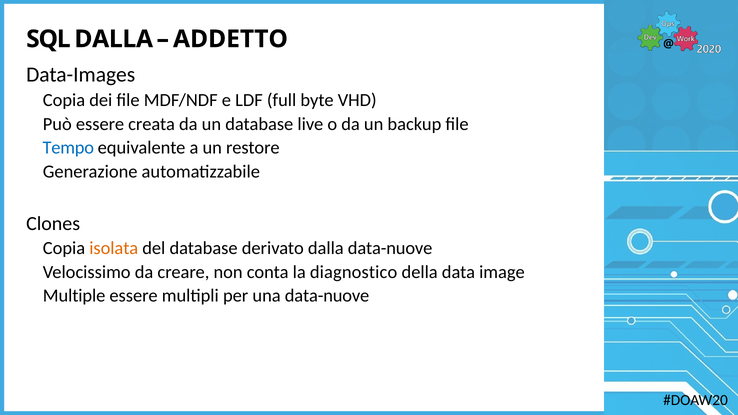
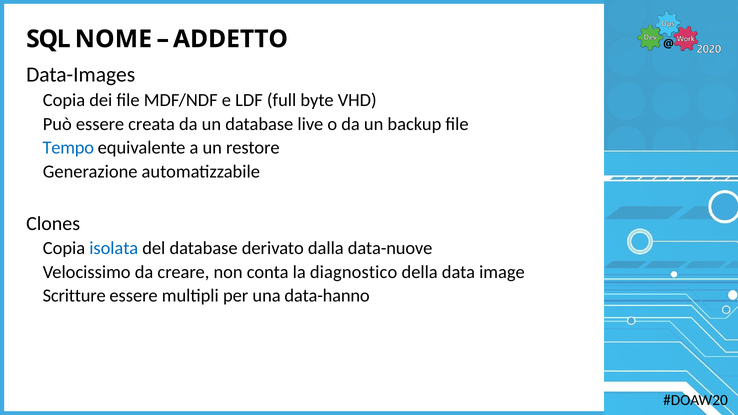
SQL DALLA: DALLA -> NOME
isolata colour: orange -> blue
Multiple: Multiple -> Scritture
una data-nuove: data-nuove -> data-hanno
